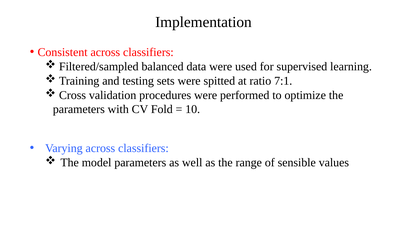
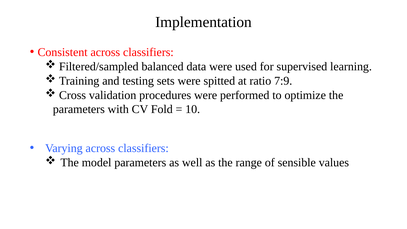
7:1: 7:1 -> 7:9
